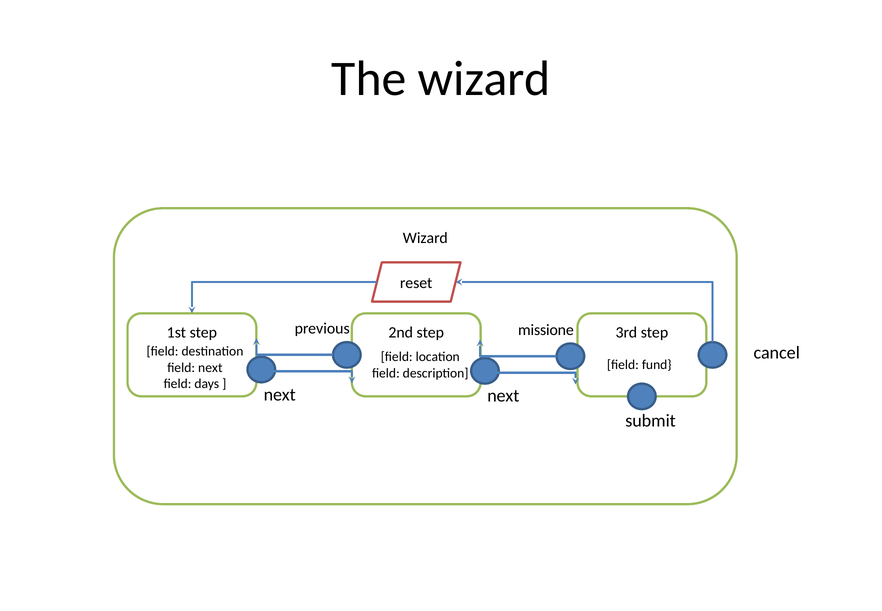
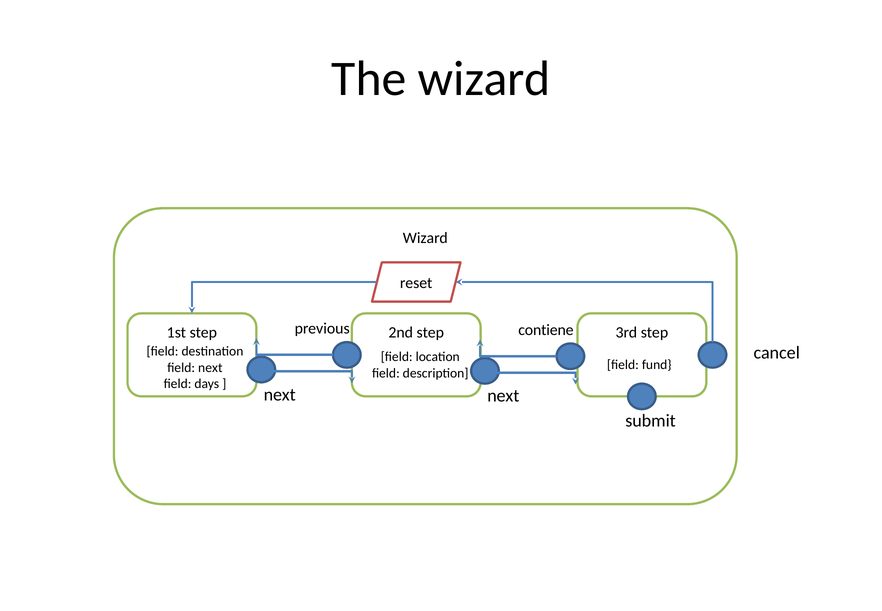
missione: missione -> contiene
